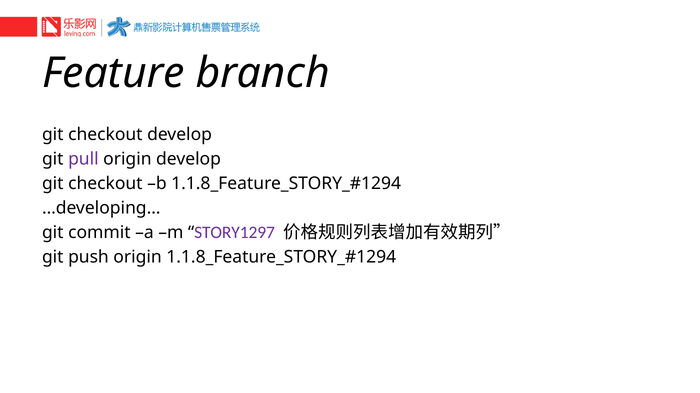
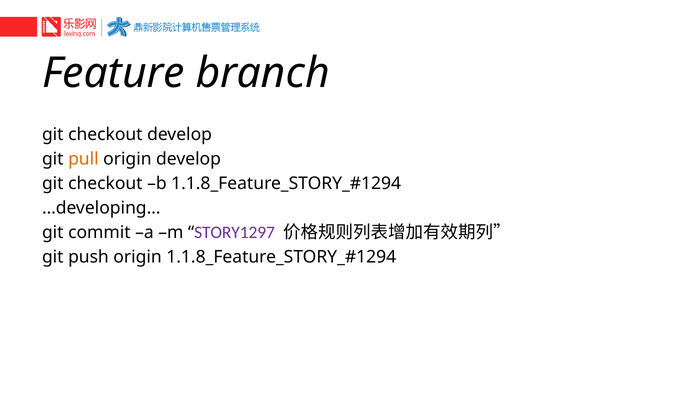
pull colour: purple -> orange
